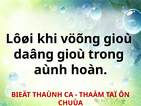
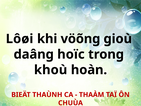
daâng gioù: gioù -> hoïc
aùnh: aùnh -> khoù
